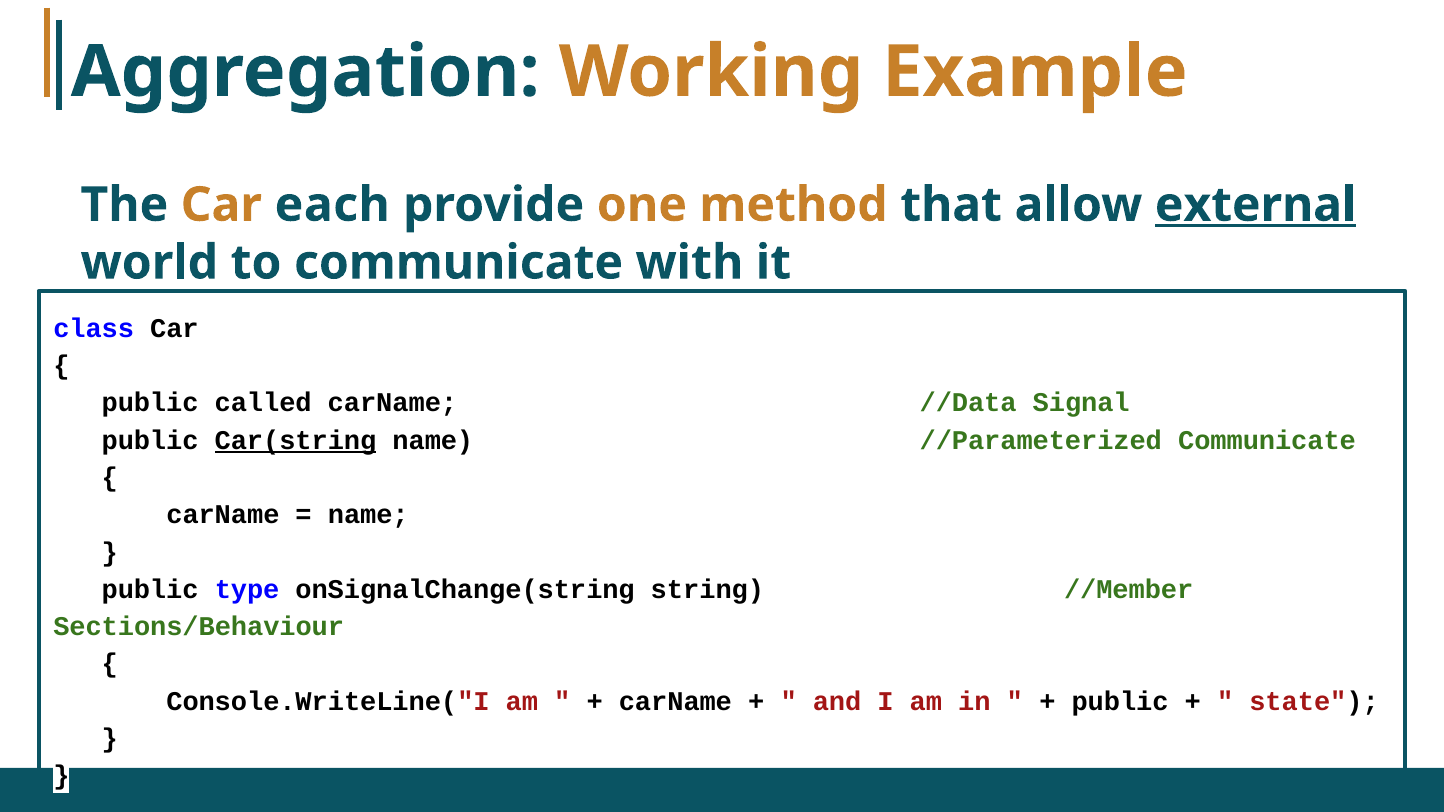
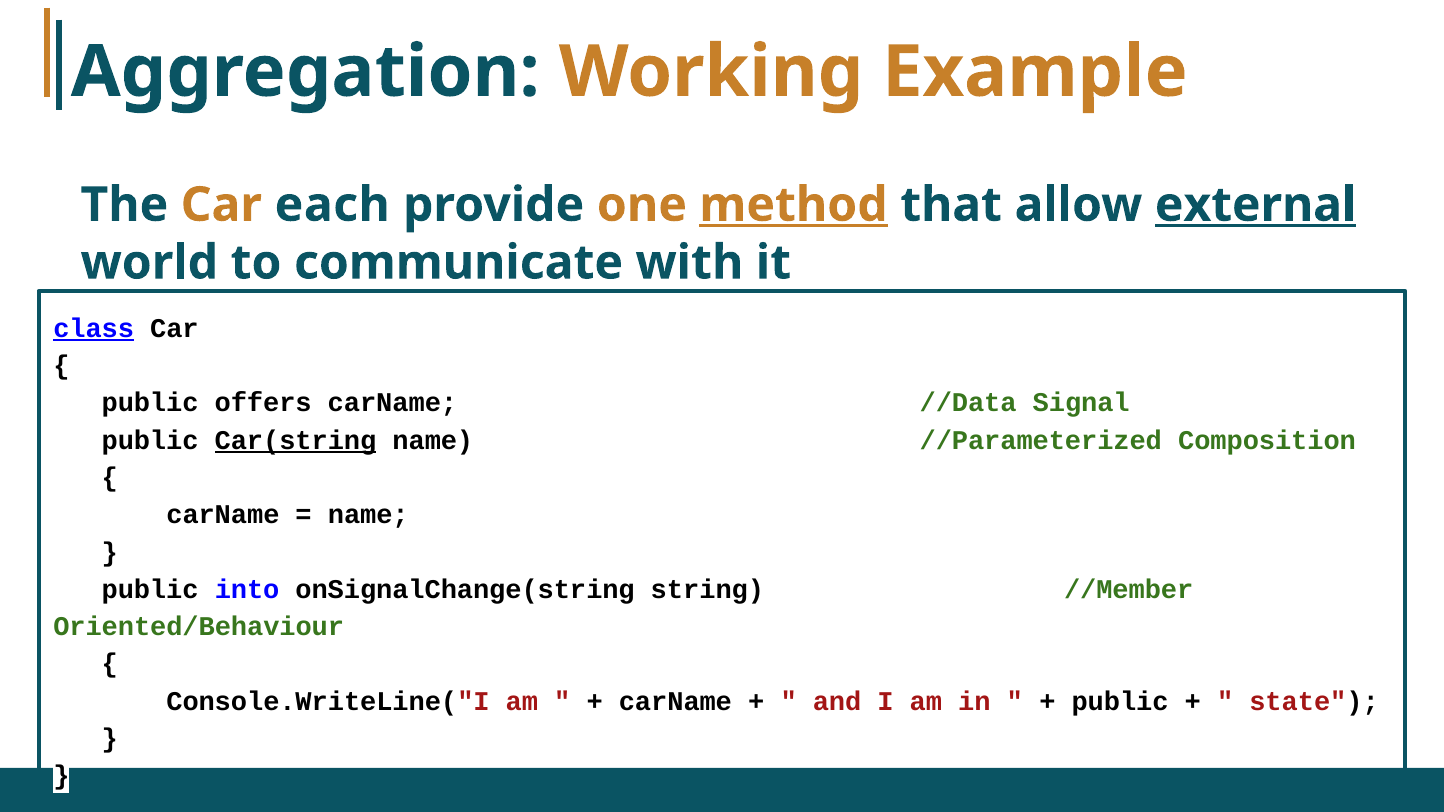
method underline: none -> present
class underline: none -> present
called: called -> offers
//Parameterized Communicate: Communicate -> Composition
type: type -> into
Sections/Behaviour: Sections/Behaviour -> Oriented/Behaviour
